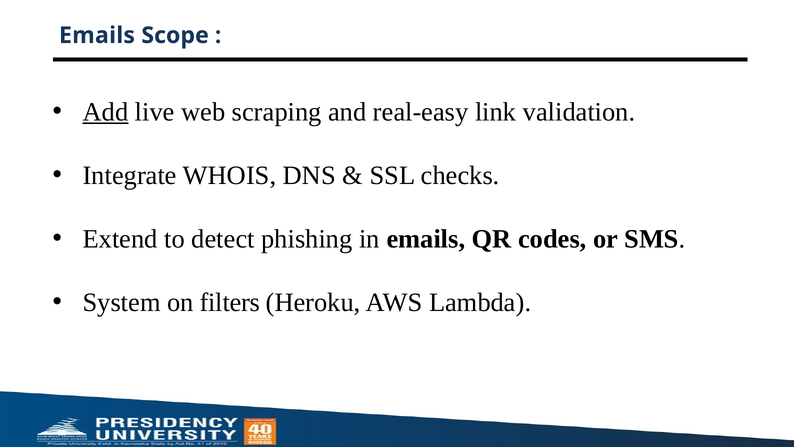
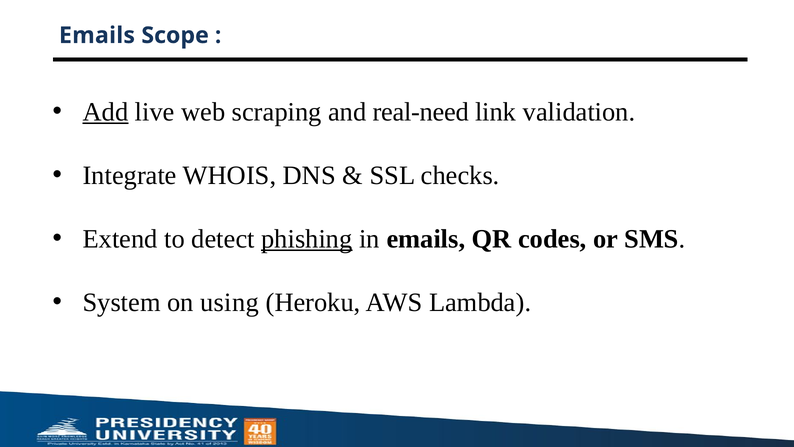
real-easy: real-easy -> real-need
phishing underline: none -> present
filters: filters -> using
